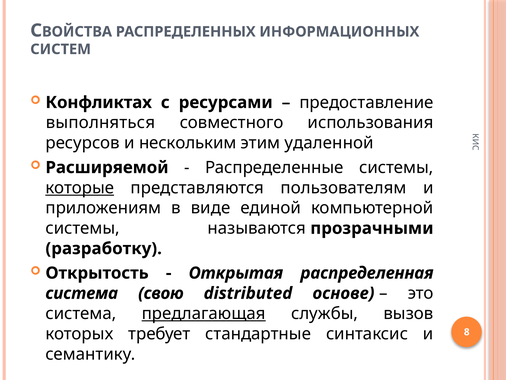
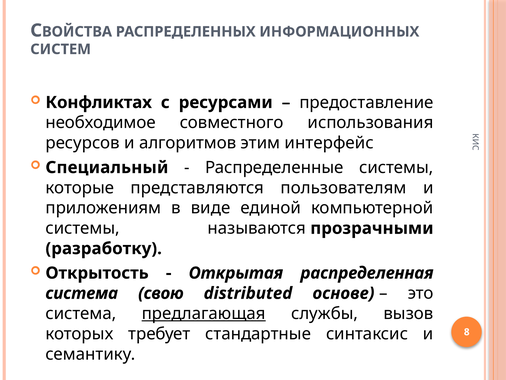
выполняться: выполняться -> необходимое
нескольким: нескольким -> алгоритмов
удаленной: удаленной -> интерфейс
Расширяемой: Расширяемой -> Специальный
которые underline: present -> none
